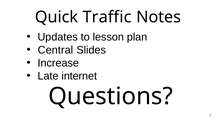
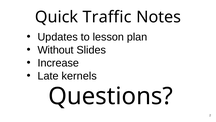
Central: Central -> Without
internet: internet -> kernels
